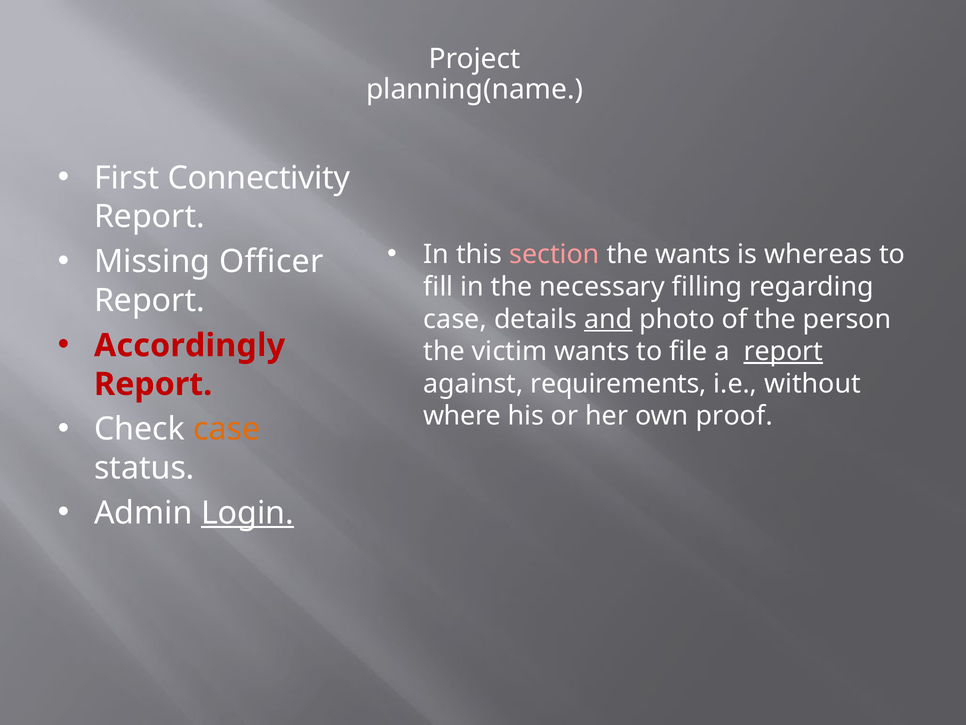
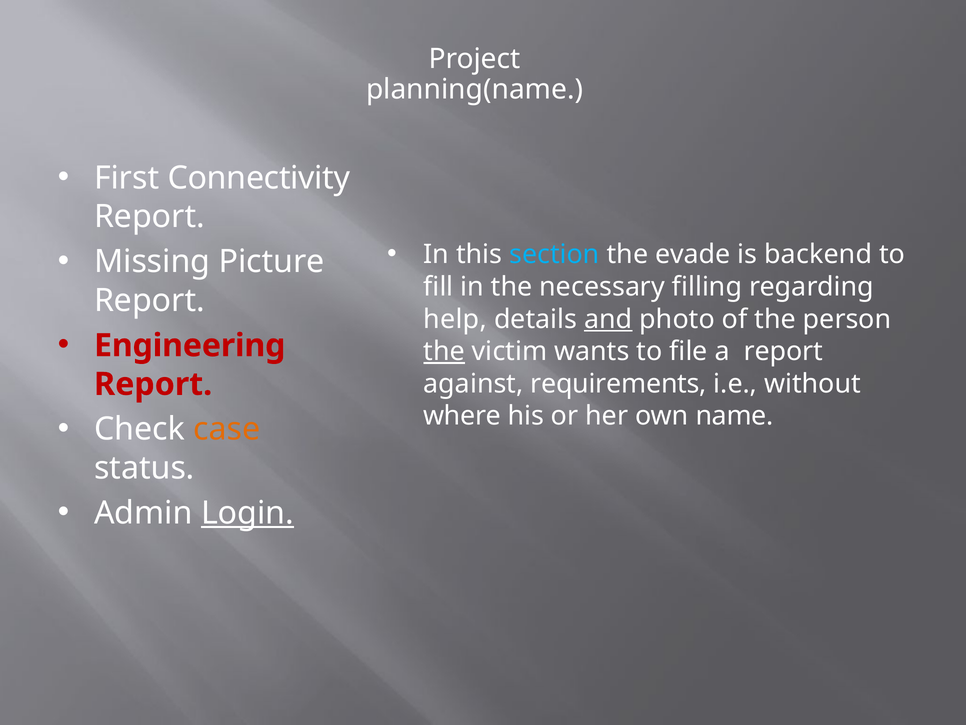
section colour: pink -> light blue
the wants: wants -> evade
whereas: whereas -> backend
Officer: Officer -> Picture
case at (455, 319): case -> help
Accordingly: Accordingly -> Engineering
the at (444, 351) underline: none -> present
report at (783, 351) underline: present -> none
proof: proof -> name
